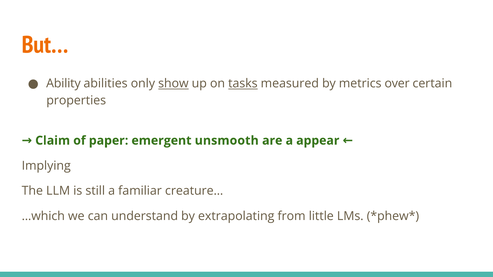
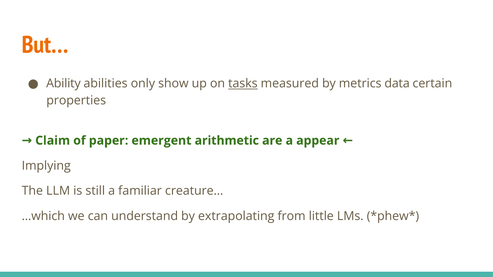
show underline: present -> none
over: over -> data
unsmooth: unsmooth -> arithmetic
